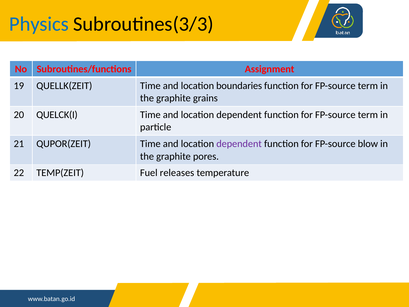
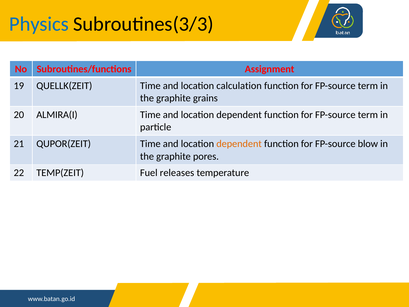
boundaries: boundaries -> calculation
QUELCK(I: QUELCK(I -> ALMIRA(I
dependent at (239, 144) colour: purple -> orange
